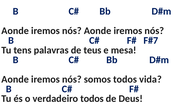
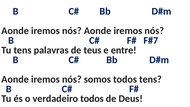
mesa: mesa -> entre
todos vida: vida -> tens
